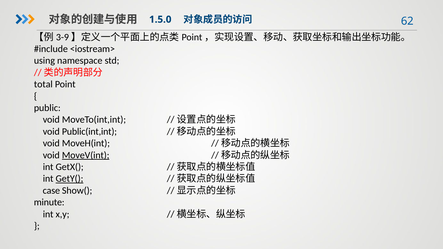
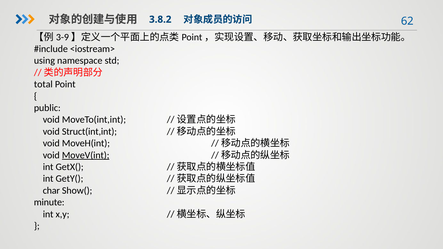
1.5.0: 1.5.0 -> 3.8.2
Public(int,int: Public(int,int -> Struct(int,int
GetY( underline: present -> none
case: case -> char
